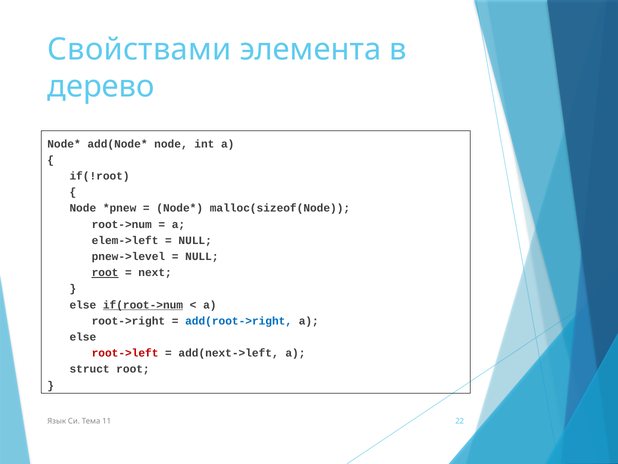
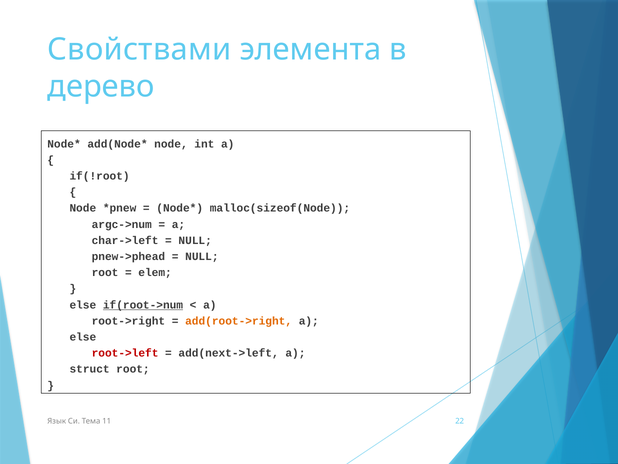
root->num: root->num -> argc->num
elem->left: elem->left -> char->left
pnew->level: pnew->level -> pnew->phead
root at (105, 272) underline: present -> none
next: next -> elem
add(root->right colour: blue -> orange
